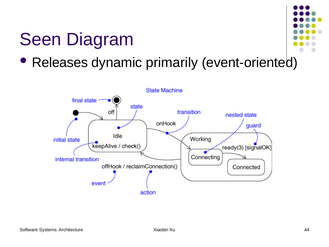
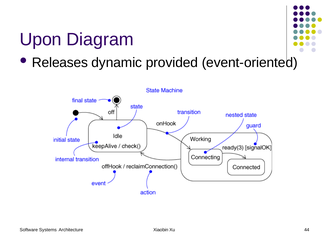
Seen: Seen -> Upon
primarily: primarily -> provided
